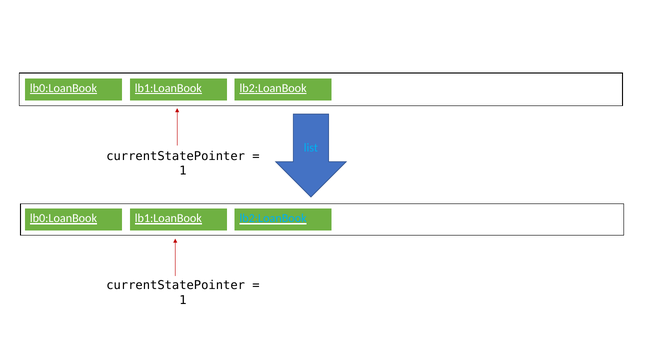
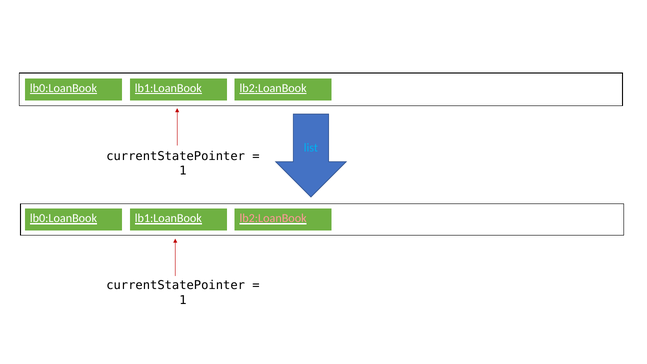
lb2:LoanBook at (273, 218) colour: light blue -> pink
